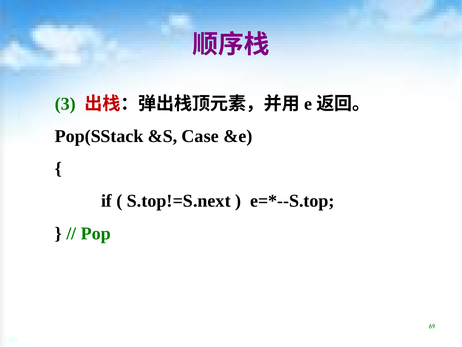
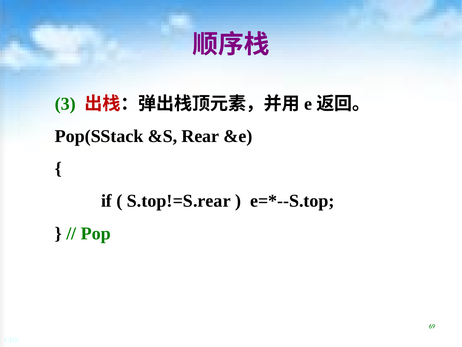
Case: Case -> Rear
S.top!=S.next: S.top!=S.next -> S.top!=S.rear
